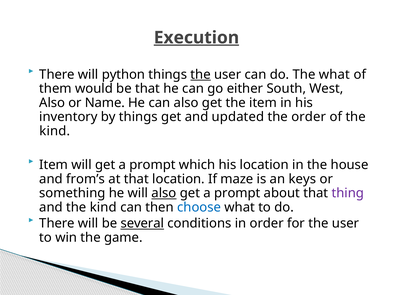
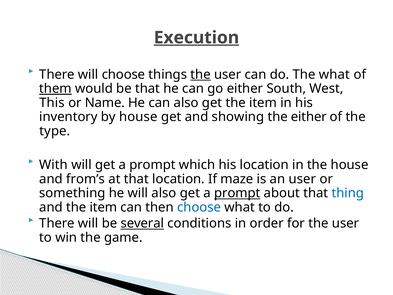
will python: python -> choose
them underline: none -> present
Also at (52, 103): Also -> This
by things: things -> house
updated: updated -> showing
the order: order -> either
kind at (55, 131): kind -> type
Item at (54, 165): Item -> With
an keys: keys -> user
also at (164, 193) underline: present -> none
prompt at (237, 193) underline: none -> present
thing colour: purple -> blue
and the kind: kind -> item
